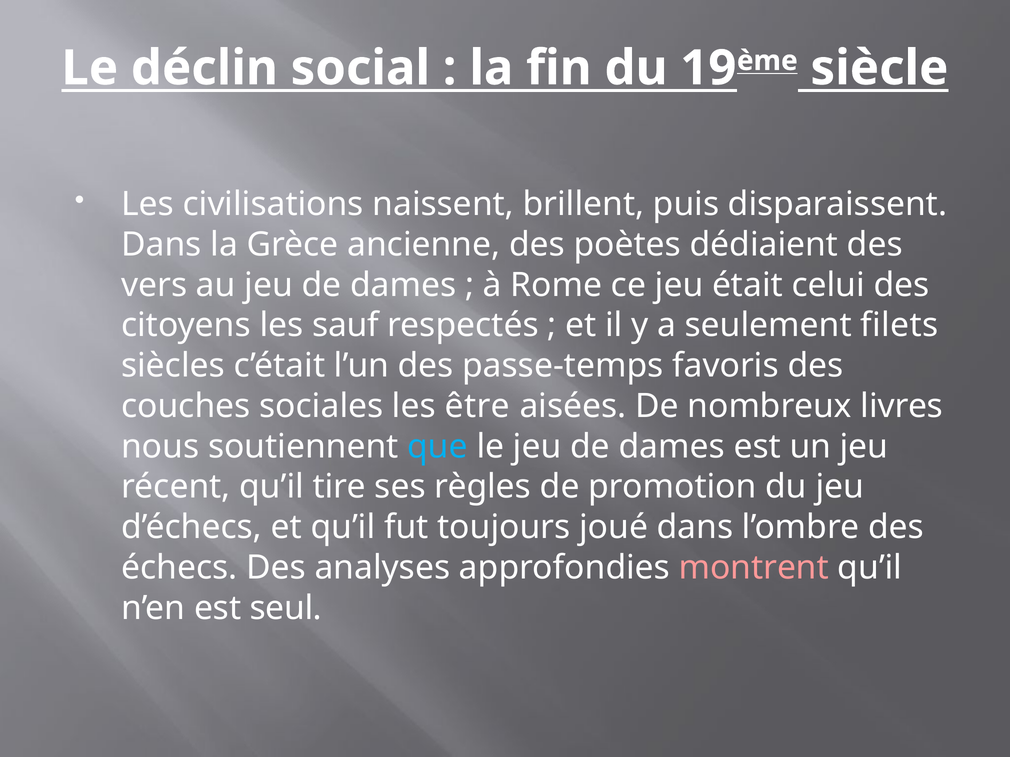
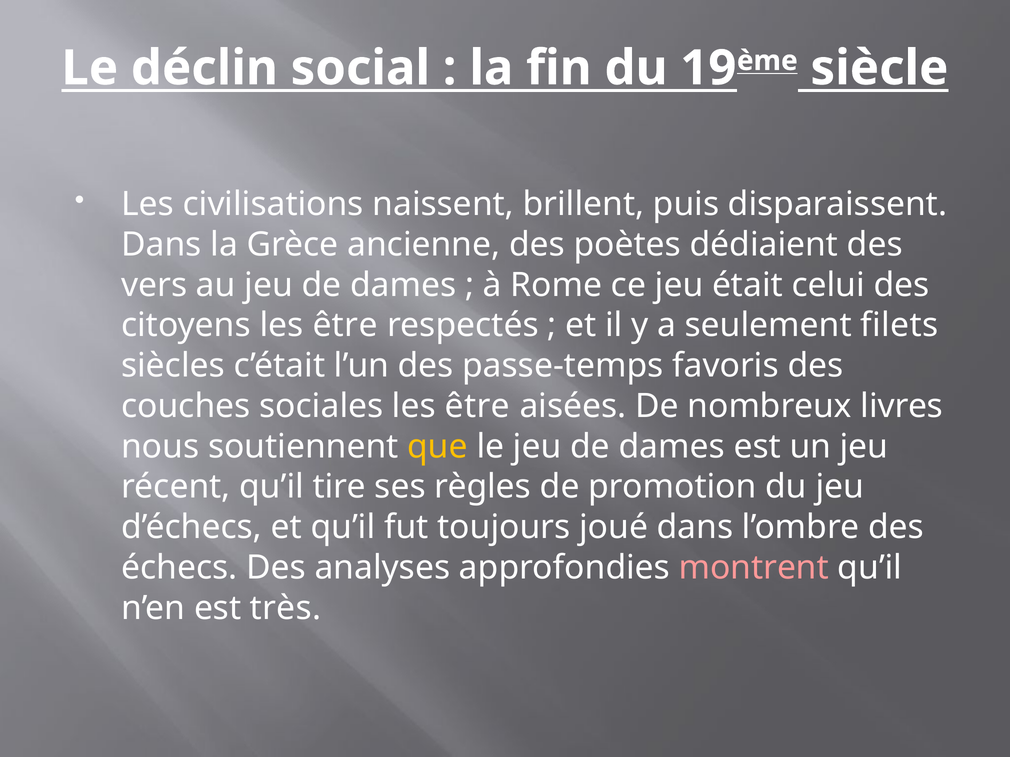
citoyens les sauf: sauf -> être
que colour: light blue -> yellow
seul: seul -> très
